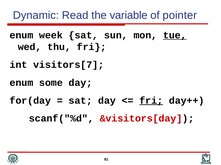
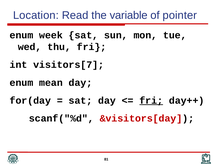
Dynamic: Dynamic -> Location
tue underline: present -> none
some: some -> mean
